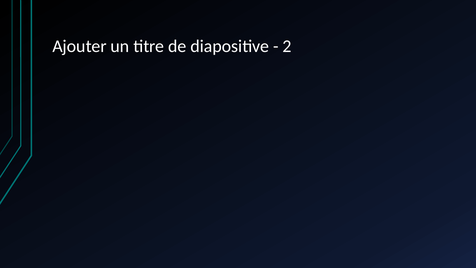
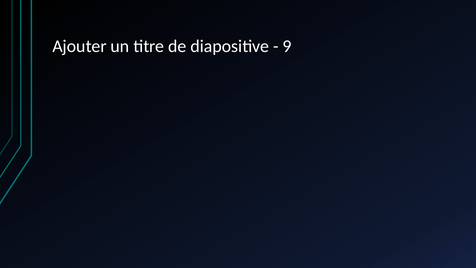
2: 2 -> 9
